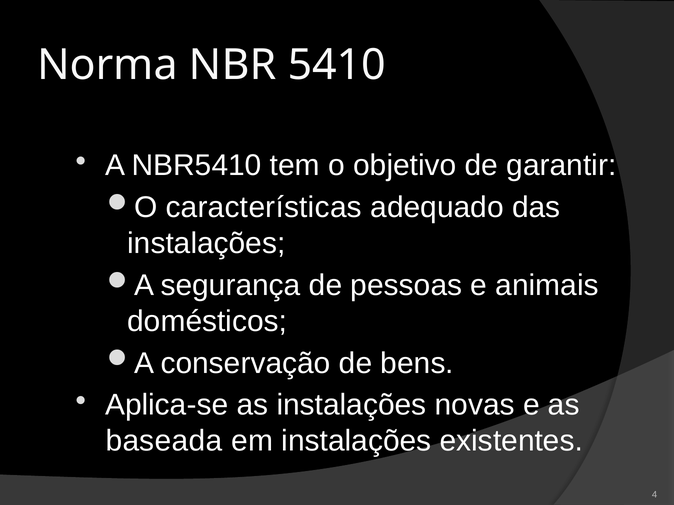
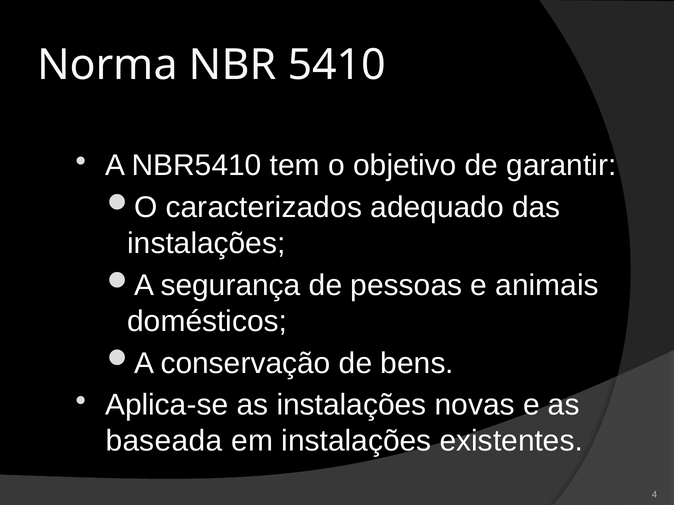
características: características -> caracterizados
